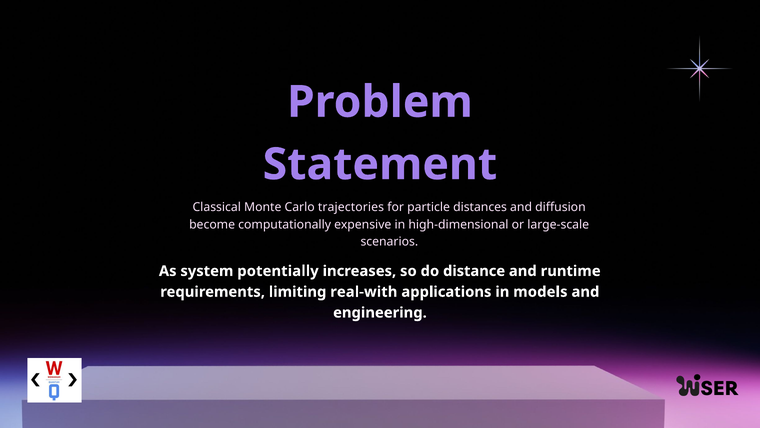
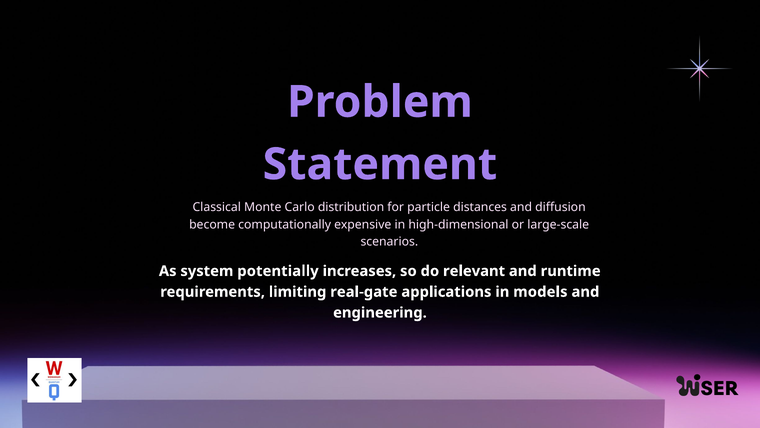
trajectories: trajectories -> distribution
distance: distance -> relevant
real-with: real-with -> real-gate
